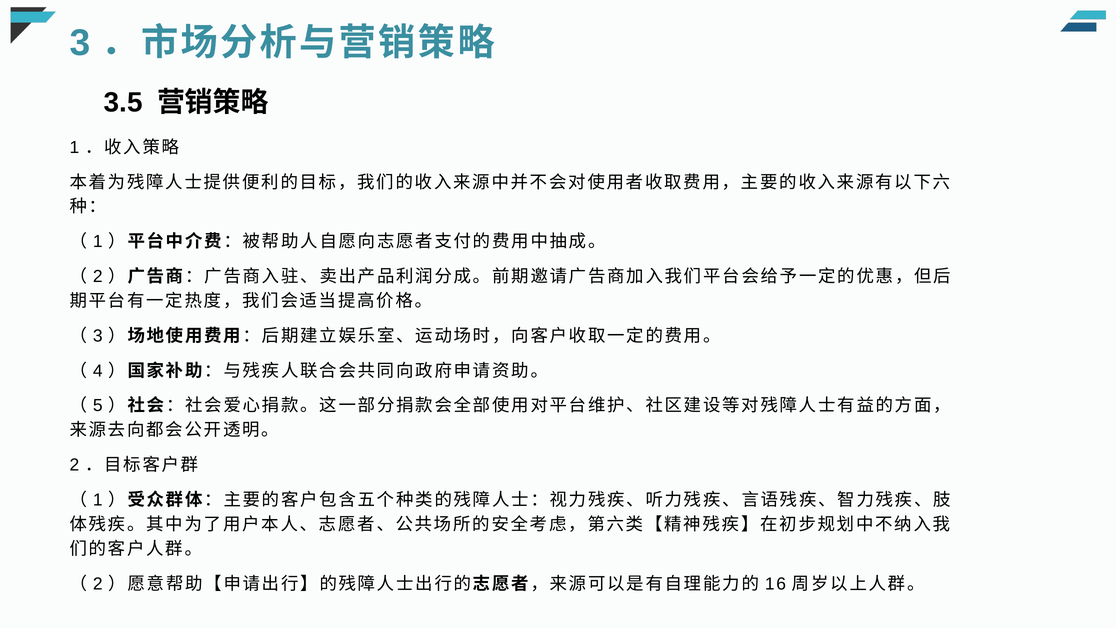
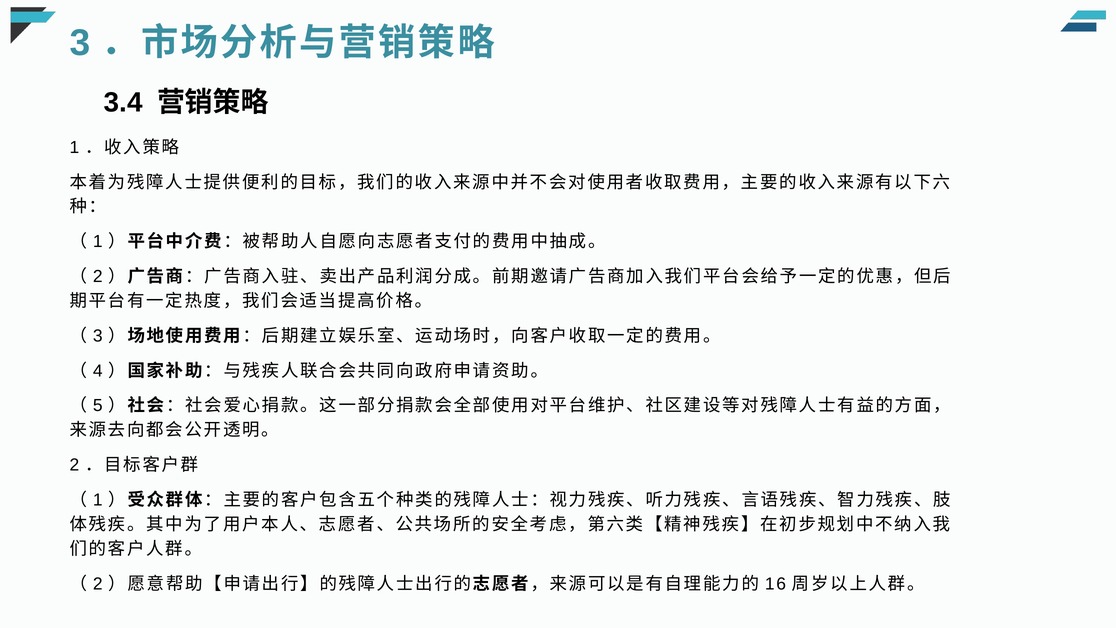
3.5: 3.5 -> 3.4
